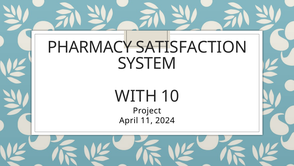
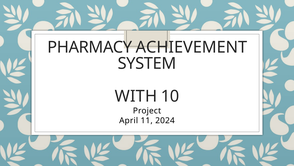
SATISFACTION: SATISFACTION -> ACHIEVEMENT
